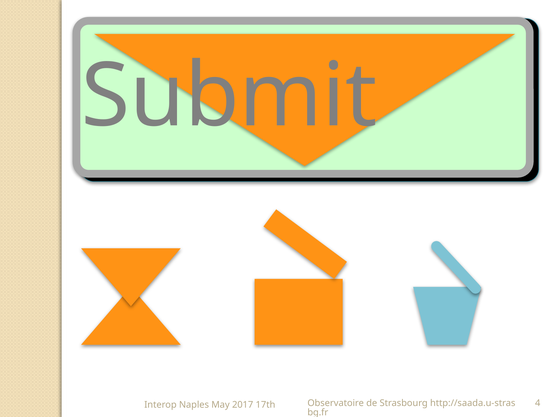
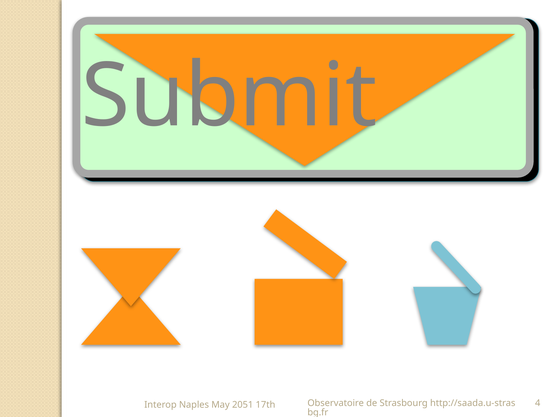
2017: 2017 -> 2051
